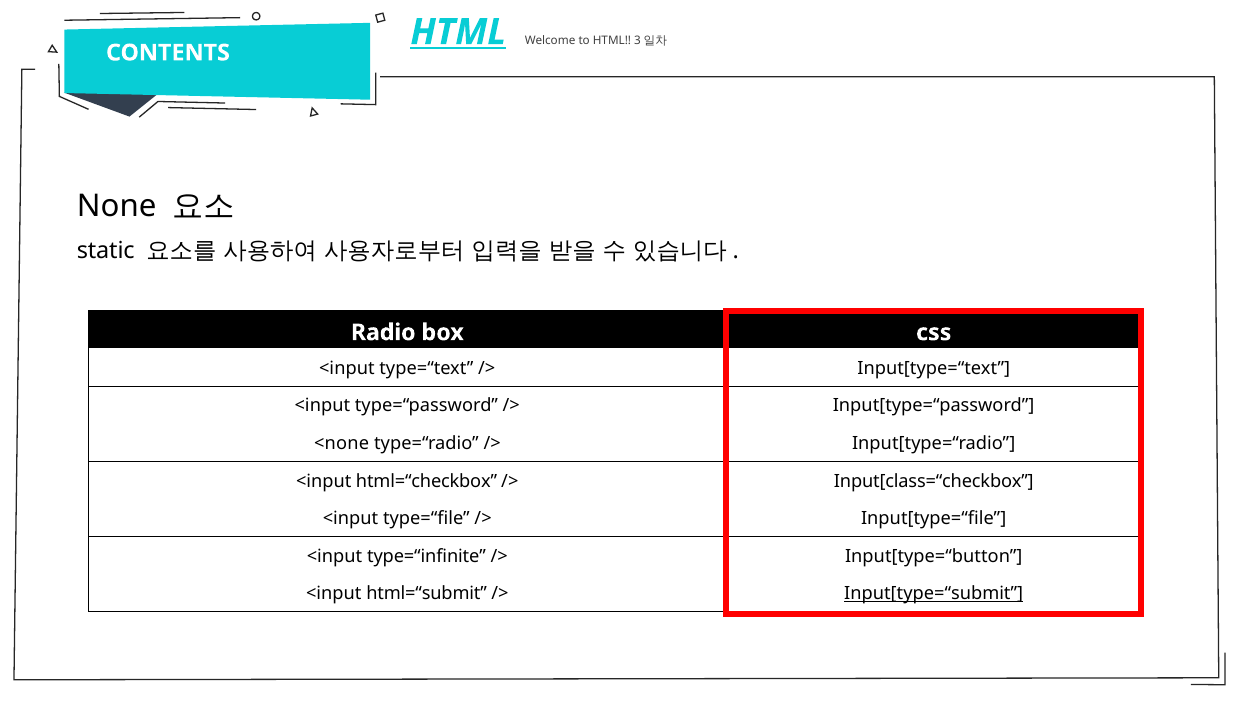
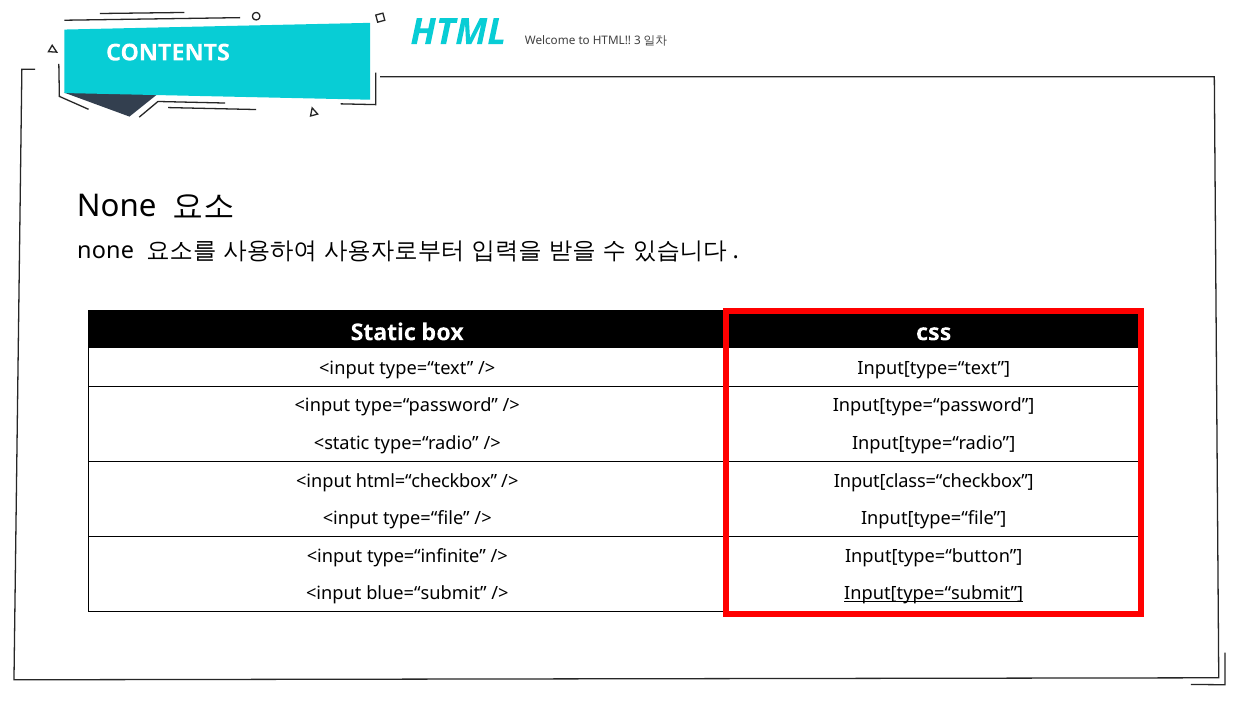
HTML at (458, 32) underline: present -> none
static at (106, 251): static -> none
Radio: Radio -> Static
<none: <none -> <static
html=“submit: html=“submit -> blue=“submit
